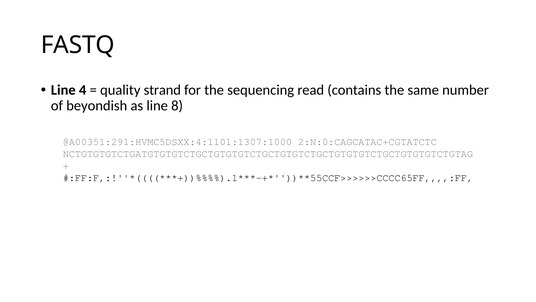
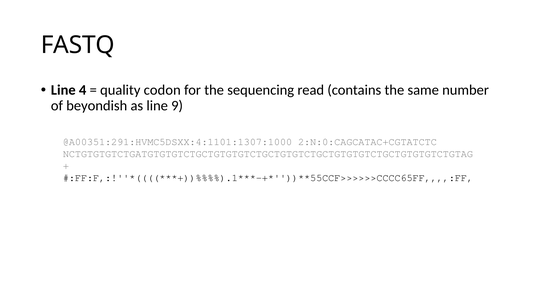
strand: strand -> codon
8: 8 -> 9
